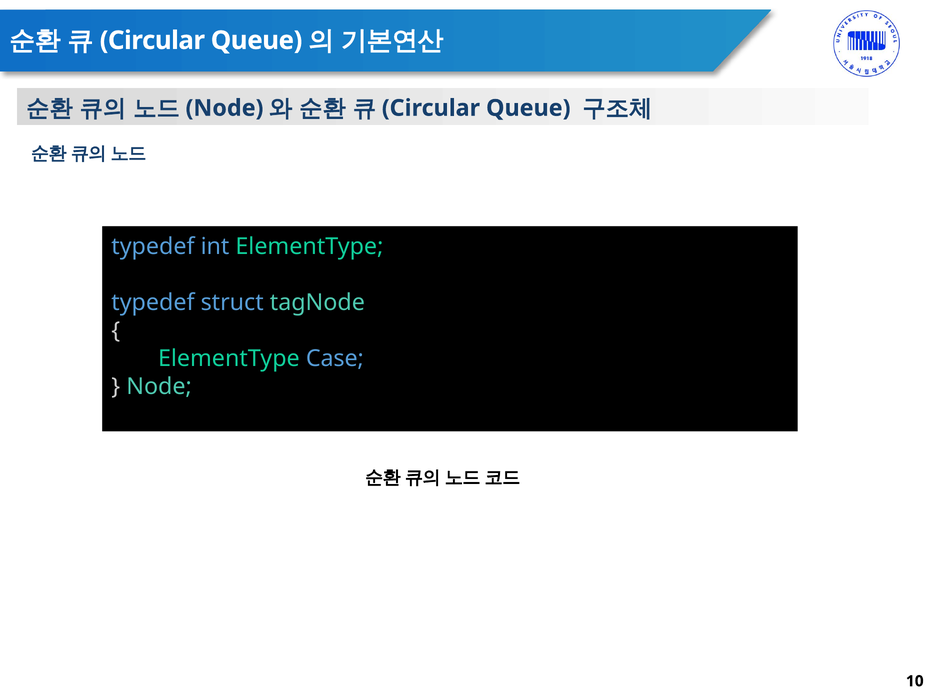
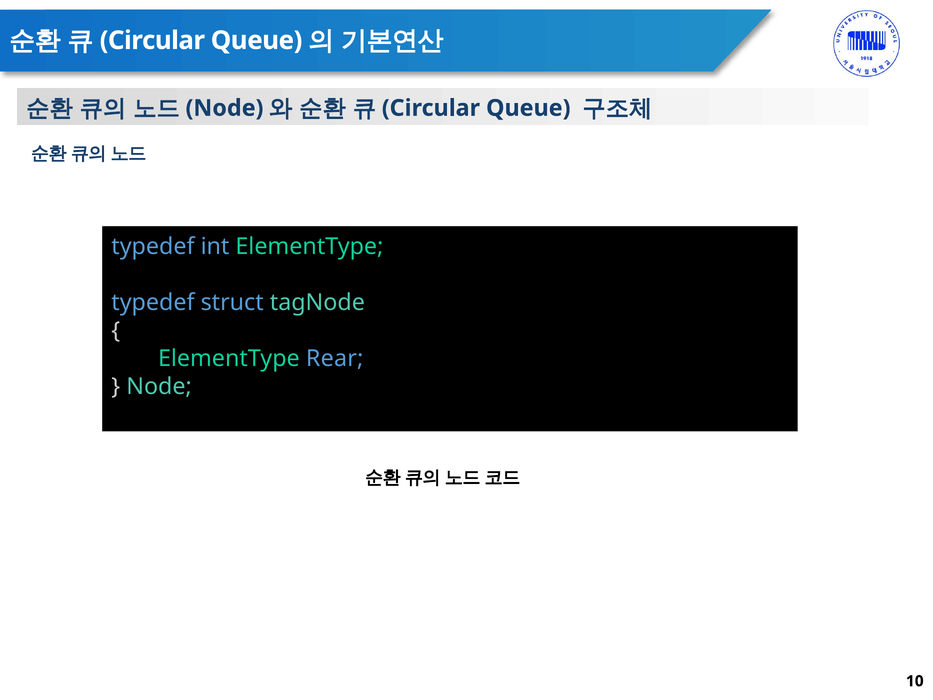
Case: Case -> Rear
